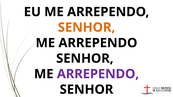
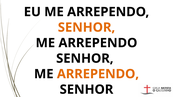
ARREPENDO at (98, 74) colour: purple -> orange
